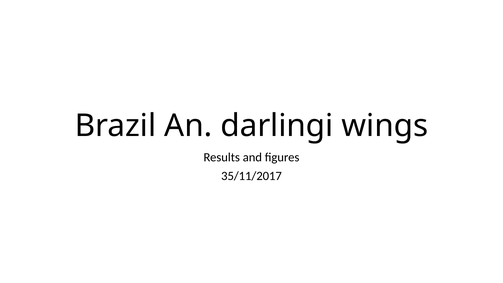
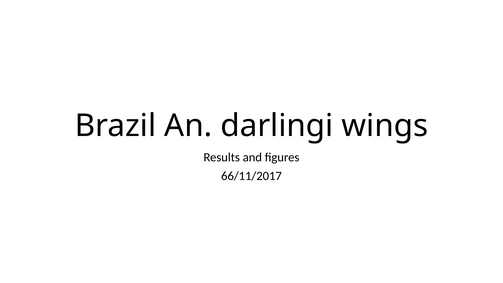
35/11/2017: 35/11/2017 -> 66/11/2017
